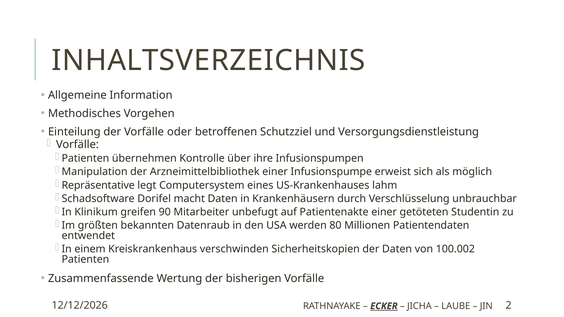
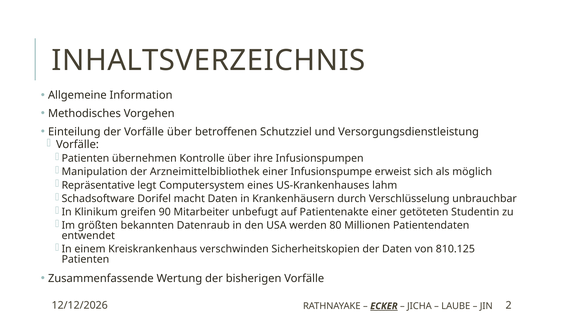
Vorfälle oder: oder -> über
100.002: 100.002 -> 810.125
